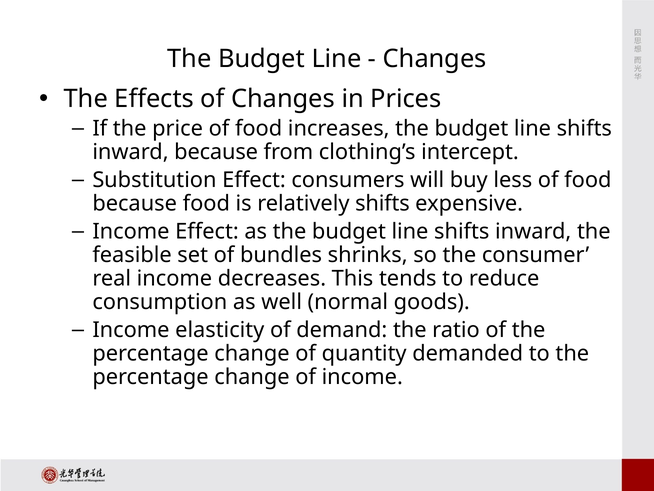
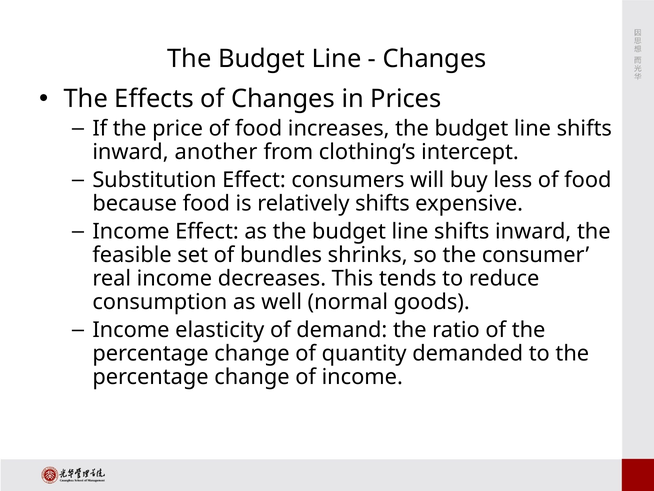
inward because: because -> another
